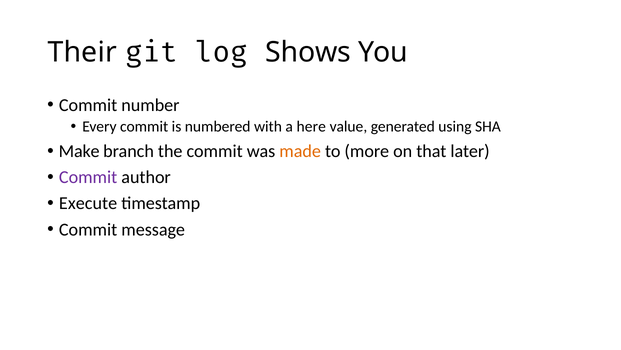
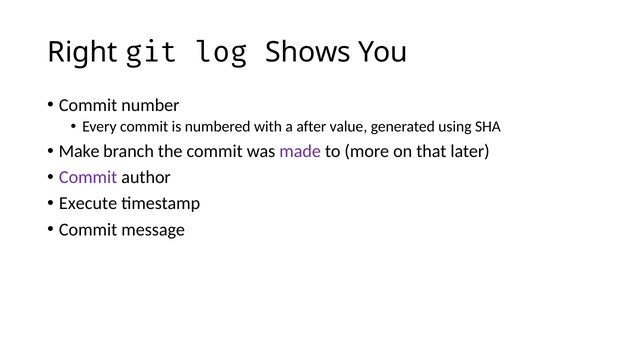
Their: Their -> Right
here: here -> after
made colour: orange -> purple
